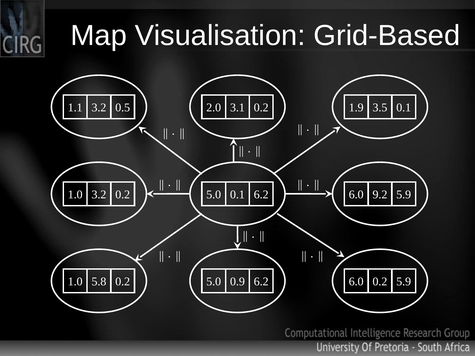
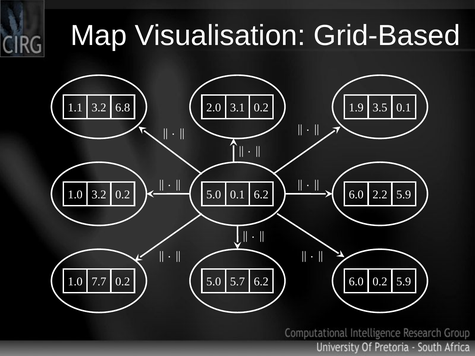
0.5: 0.5 -> 6.8
9.2: 9.2 -> 2.2
5.8: 5.8 -> 7.7
0.9: 0.9 -> 5.7
